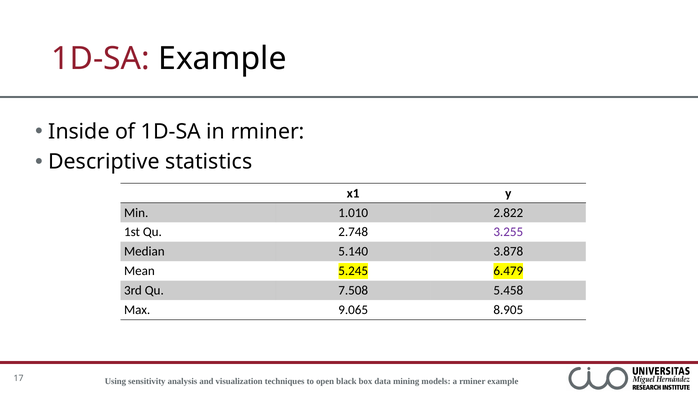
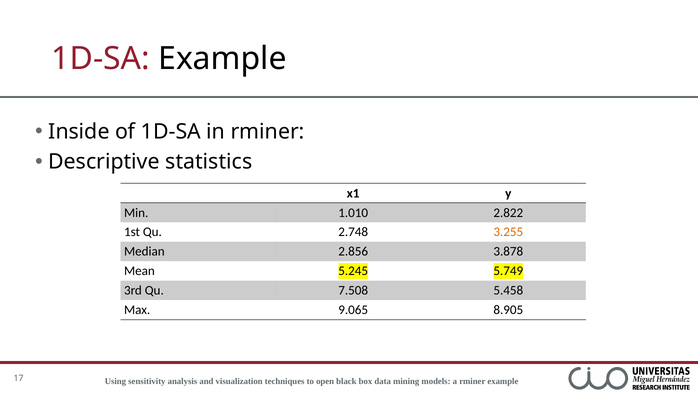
3.255 colour: purple -> orange
5.140: 5.140 -> 2.856
6.479: 6.479 -> 5.749
